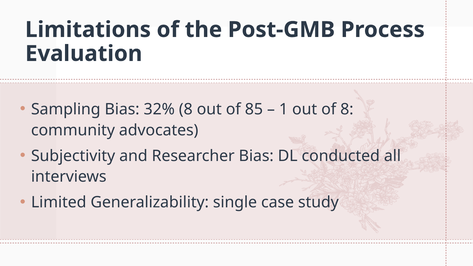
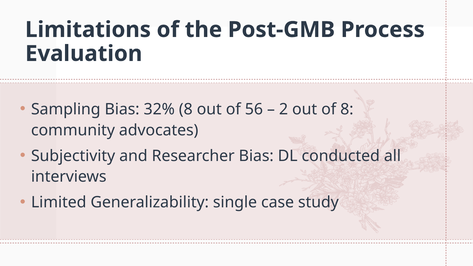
85: 85 -> 56
1: 1 -> 2
